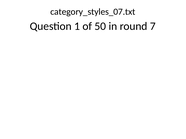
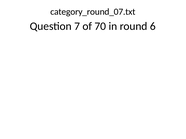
category_styles_07.txt: category_styles_07.txt -> category_round_07.txt
1: 1 -> 7
50: 50 -> 70
7: 7 -> 6
